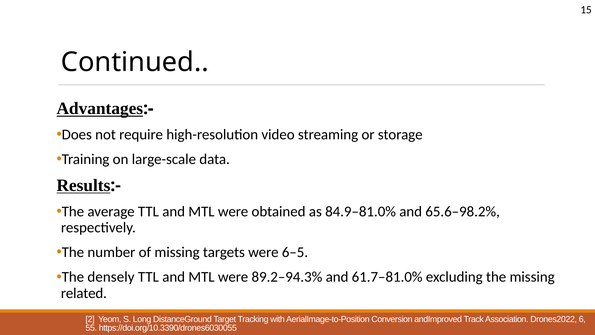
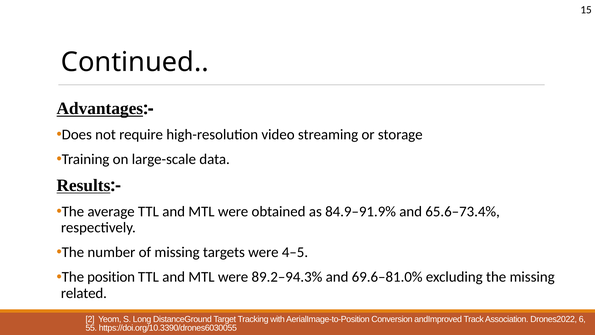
84.9–81.0%: 84.9–81.0% -> 84.9–91.9%
65.6–98.2%: 65.6–98.2% -> 65.6–73.4%
6–5: 6–5 -> 4–5
densely: densely -> position
61.7–81.0%: 61.7–81.0% -> 69.6–81.0%
